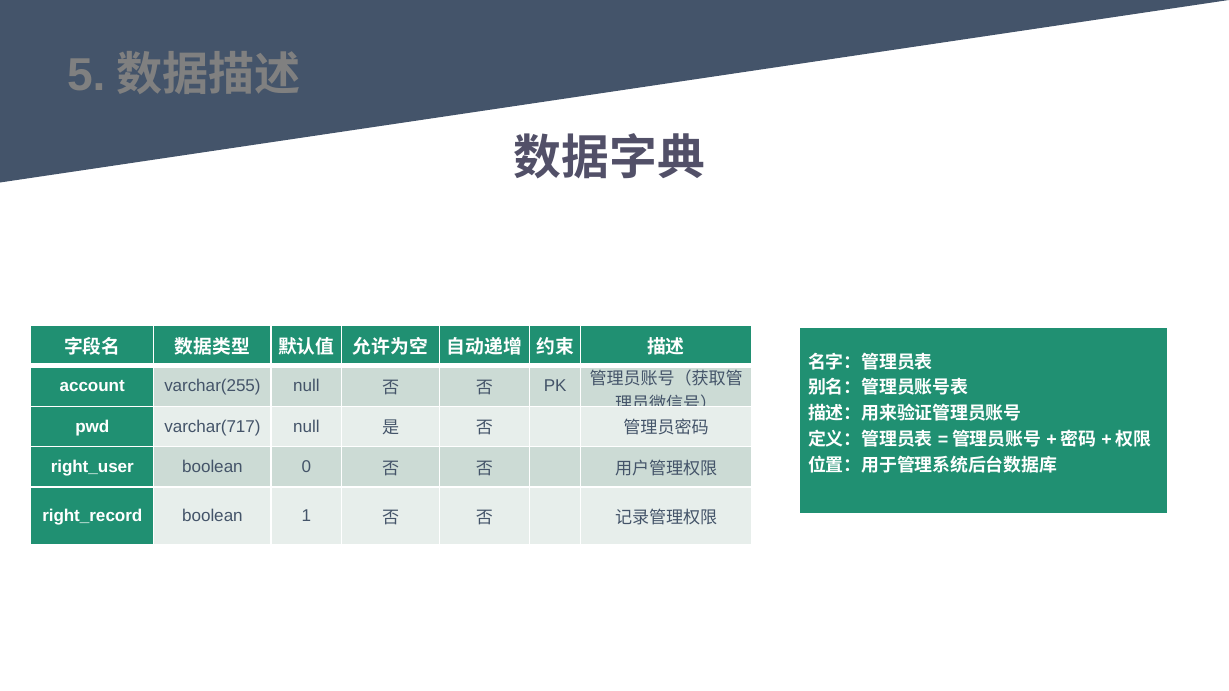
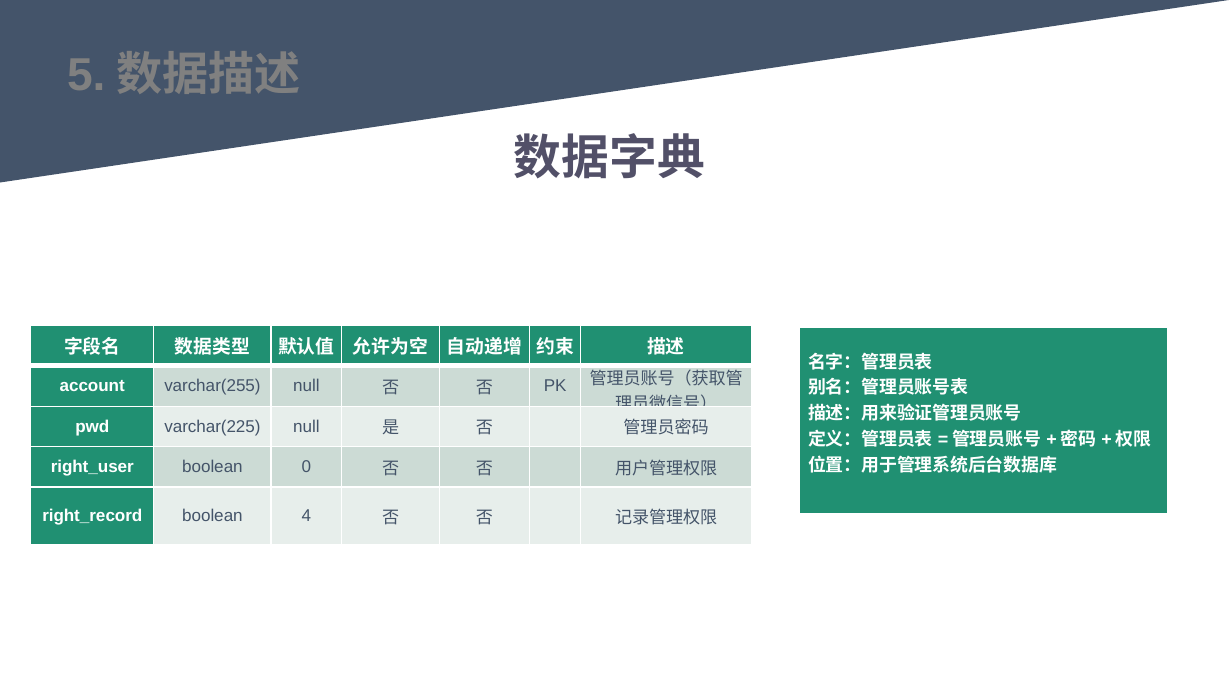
varchar(717: varchar(717 -> varchar(225
1: 1 -> 4
